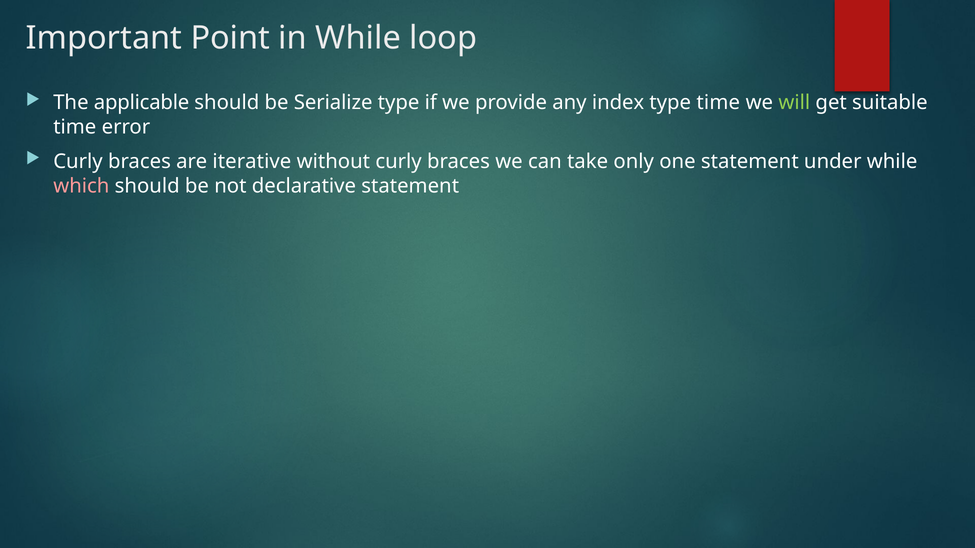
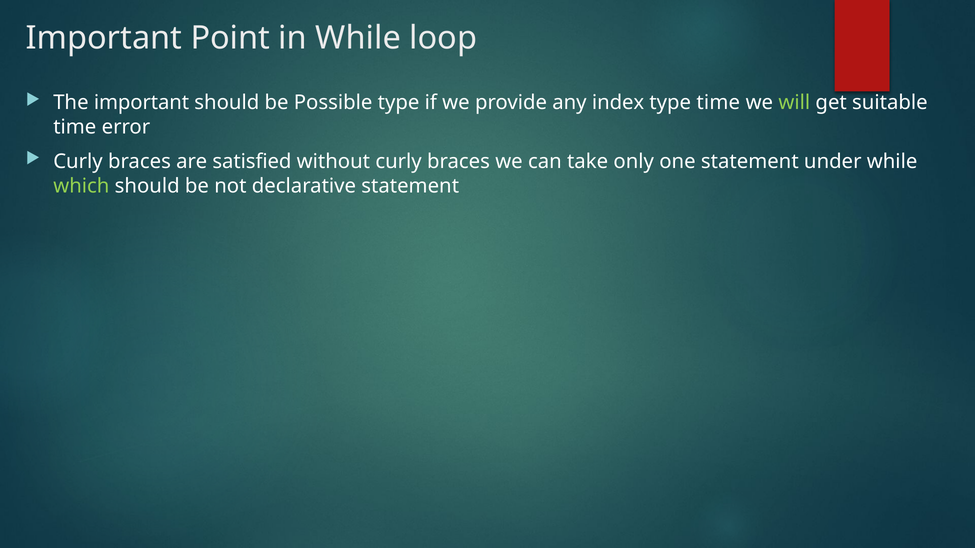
The applicable: applicable -> important
Serialize: Serialize -> Possible
iterative: iterative -> satisfied
which colour: pink -> light green
